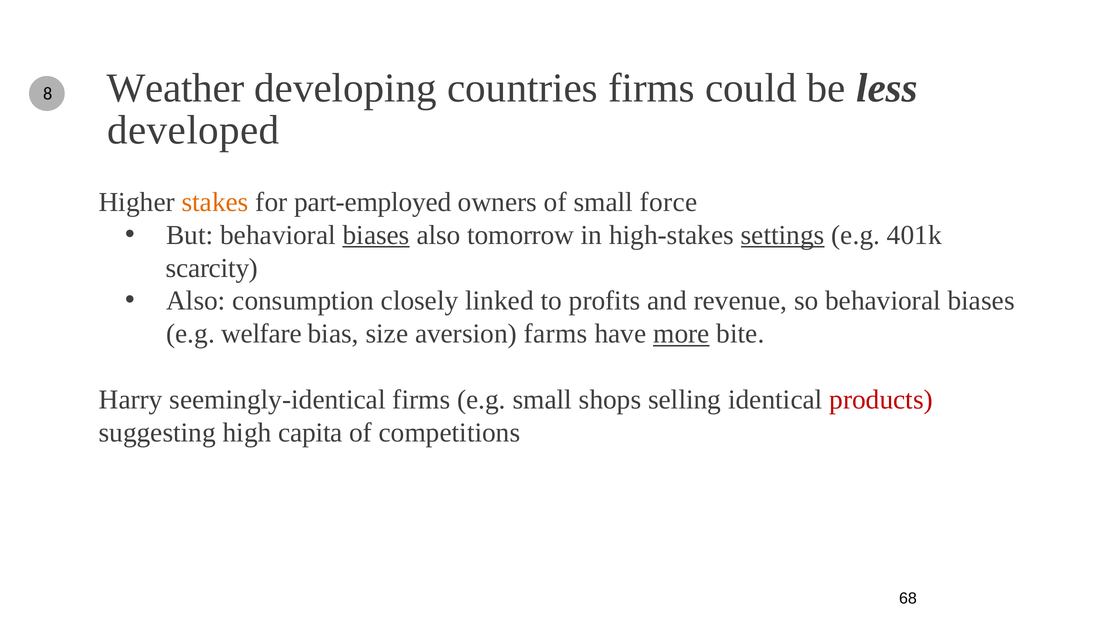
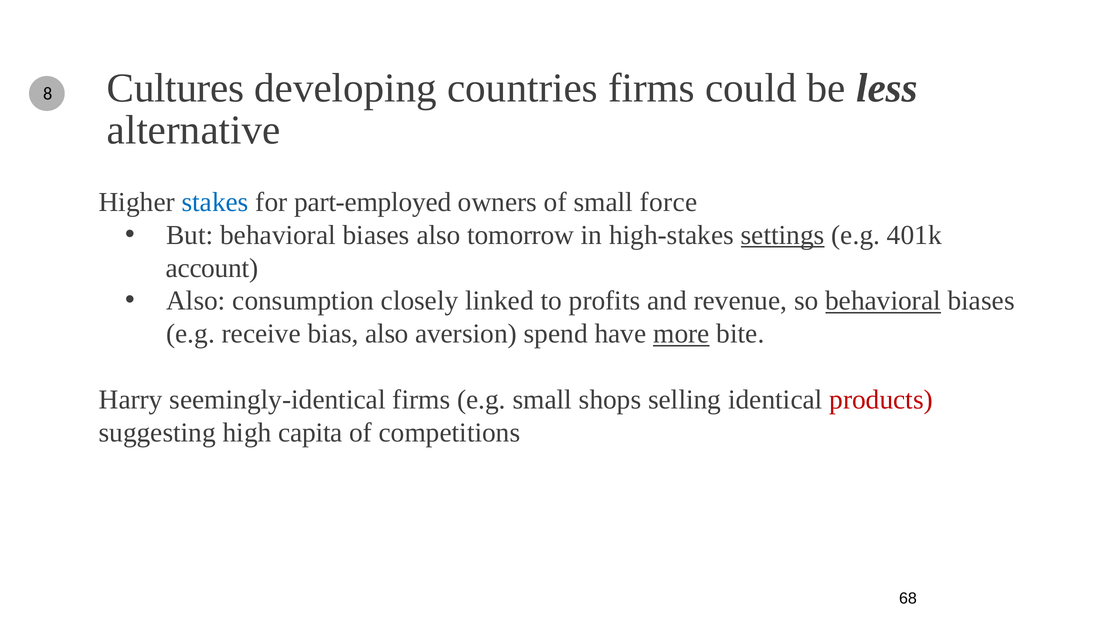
Weather: Weather -> Cultures
developed: developed -> alternative
stakes colour: orange -> blue
biases at (376, 235) underline: present -> none
scarcity: scarcity -> account
behavioral at (883, 301) underline: none -> present
welfare: welfare -> receive
bias size: size -> also
farms: farms -> spend
